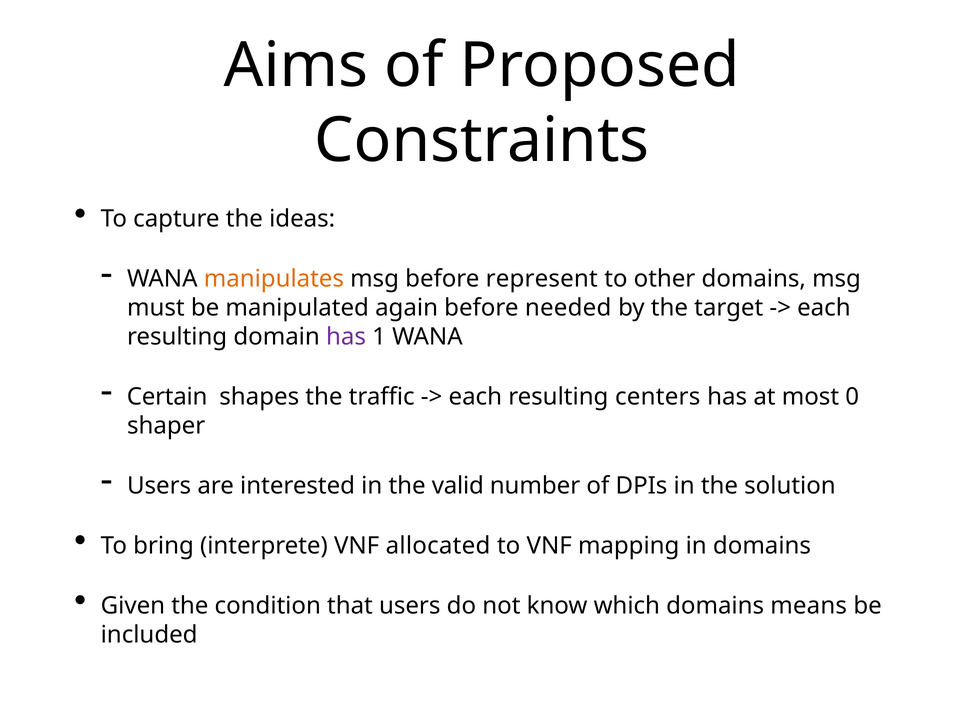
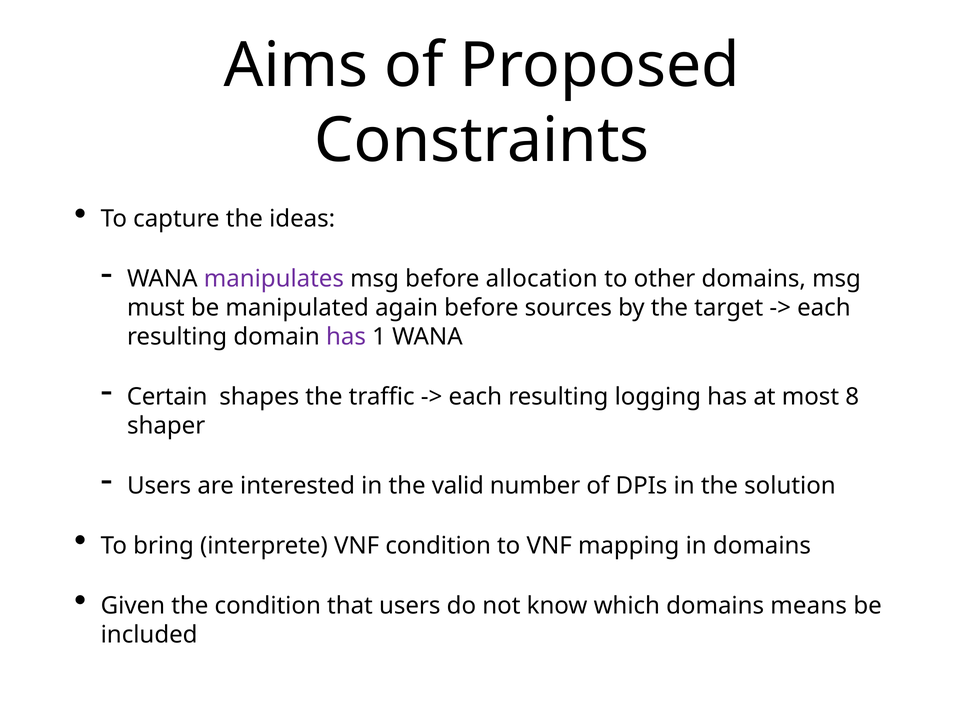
manipulates colour: orange -> purple
represent: represent -> allocation
needed: needed -> sources
centers: centers -> logging
0: 0 -> 8
VNF allocated: allocated -> condition
